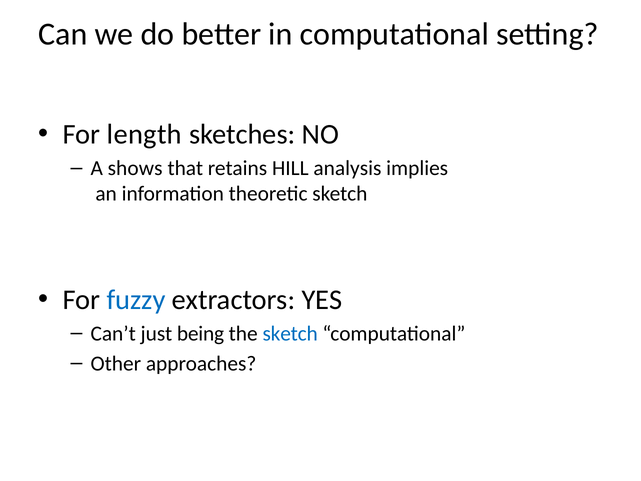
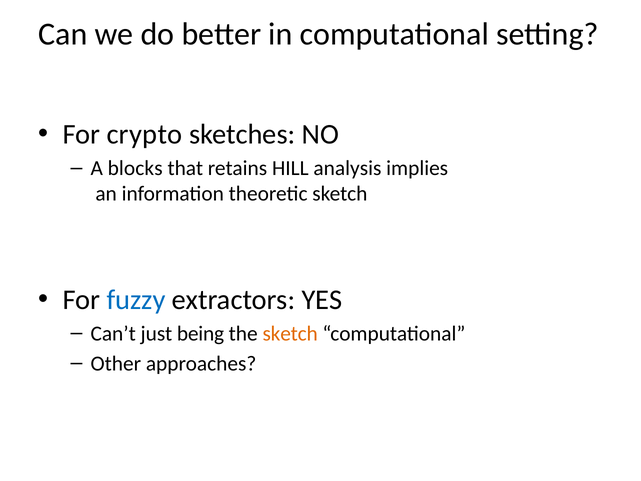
length: length -> crypto
shows: shows -> blocks
sketch at (290, 333) colour: blue -> orange
